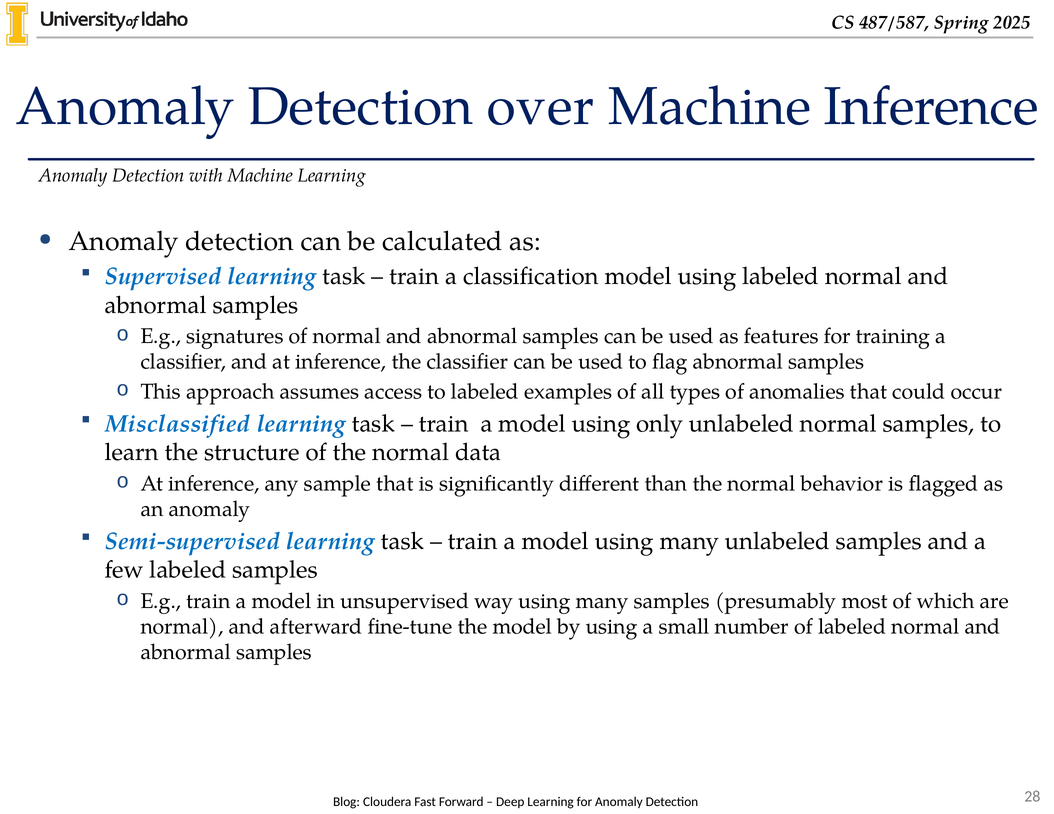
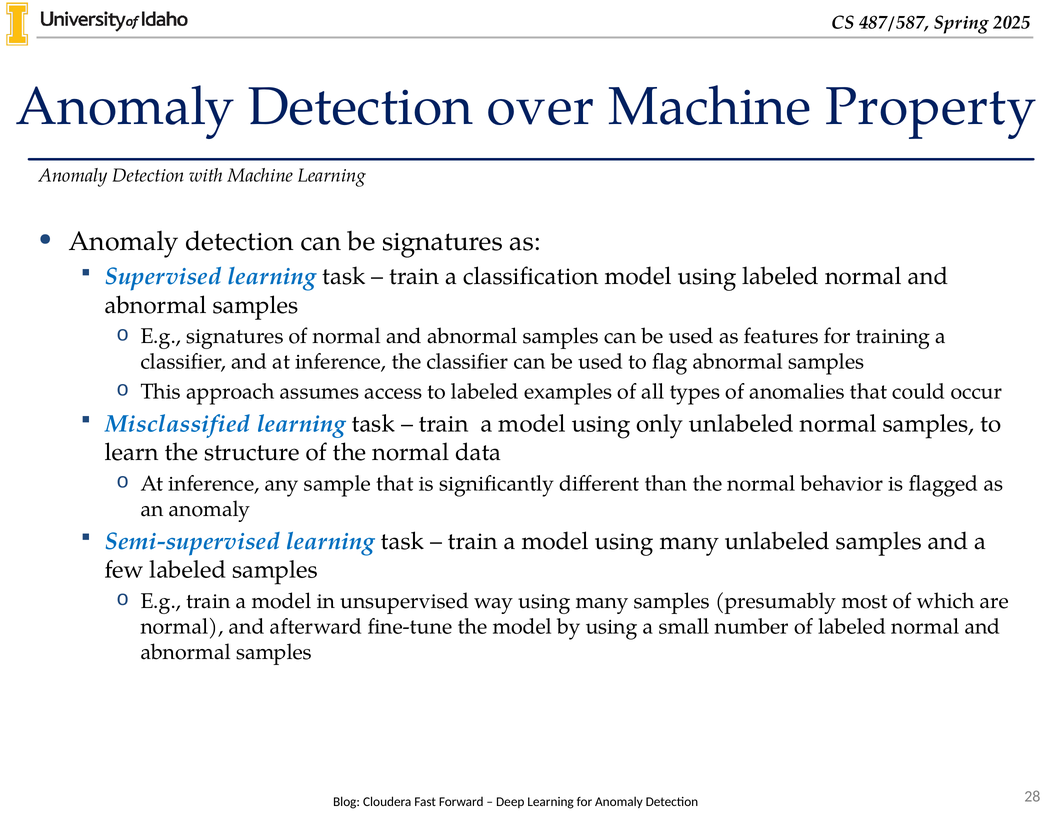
Machine Inference: Inference -> Property
be calculated: calculated -> signatures
